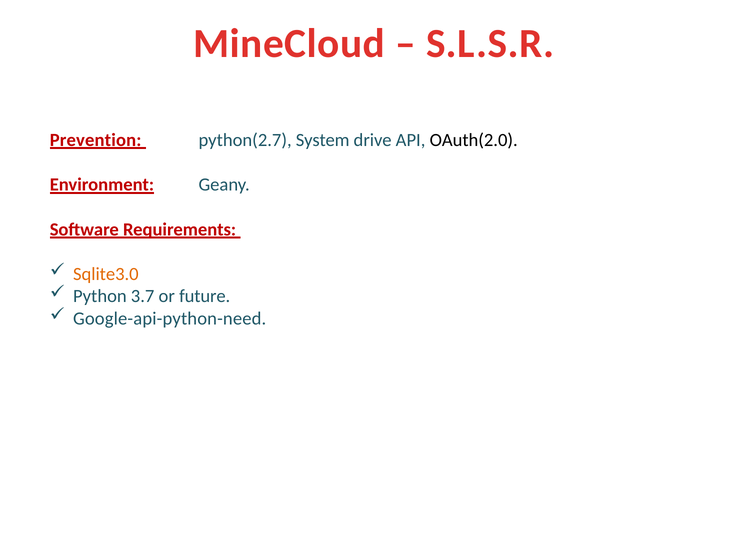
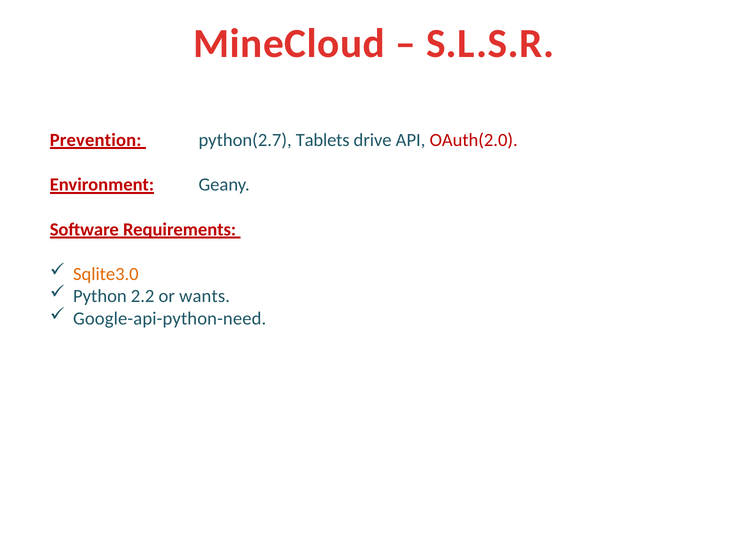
System: System -> Tablets
OAuth(2.0 colour: black -> red
3.7: 3.7 -> 2.2
future: future -> wants
